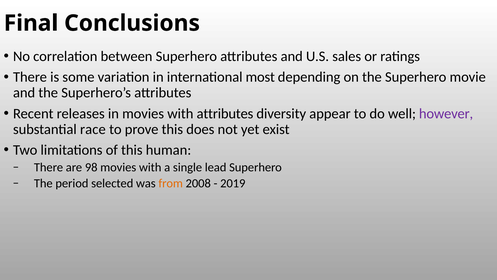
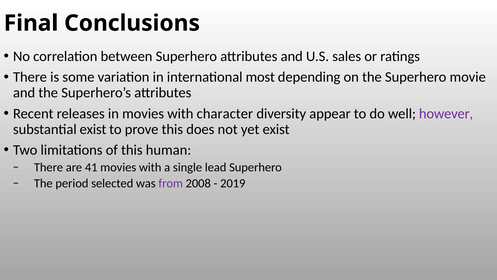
with attributes: attributes -> character
substantial race: race -> exist
98: 98 -> 41
from colour: orange -> purple
